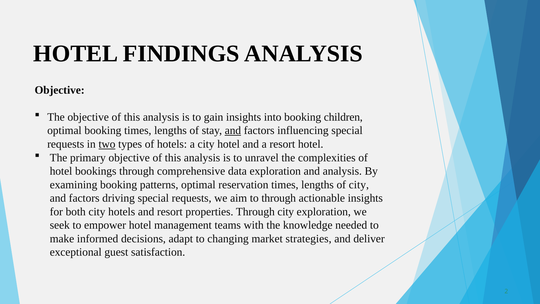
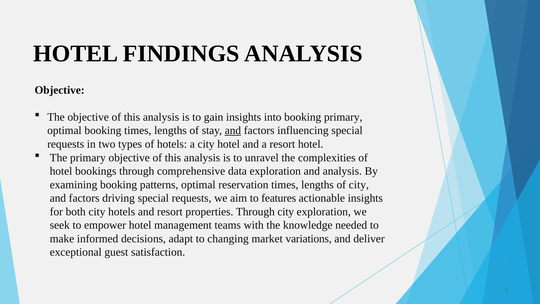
booking children: children -> primary
two underline: present -> none
to through: through -> features
strategies: strategies -> variations
